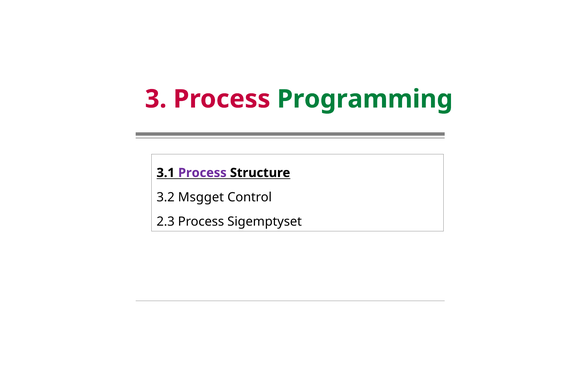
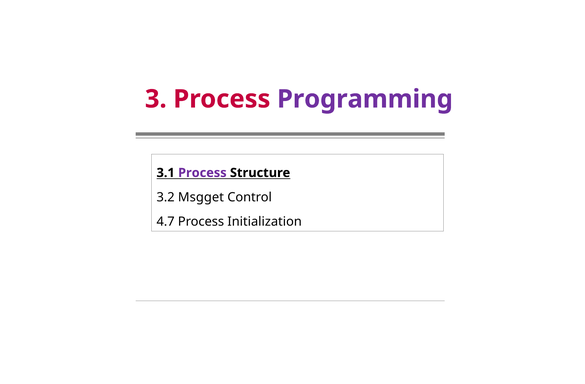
Programming colour: green -> purple
2.3: 2.3 -> 4.7
Sigemptyset: Sigemptyset -> Initialization
